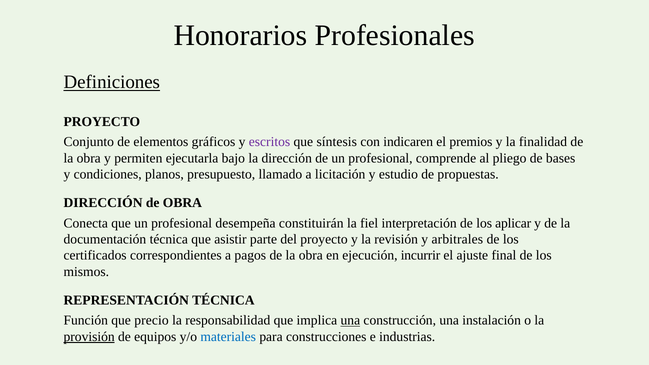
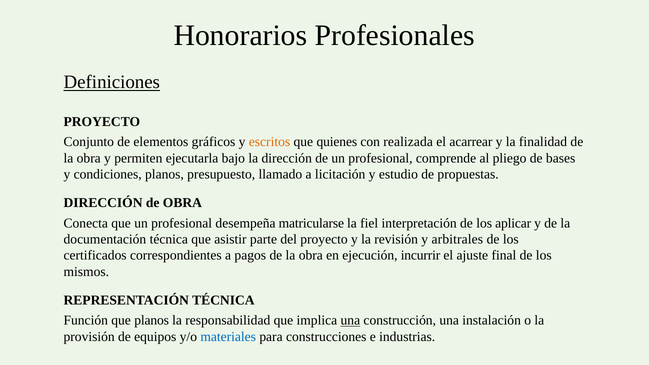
escritos colour: purple -> orange
síntesis: síntesis -> quienes
indicaren: indicaren -> realizada
premios: premios -> acarrear
constituirán: constituirán -> matricularse
que precio: precio -> planos
provisión underline: present -> none
